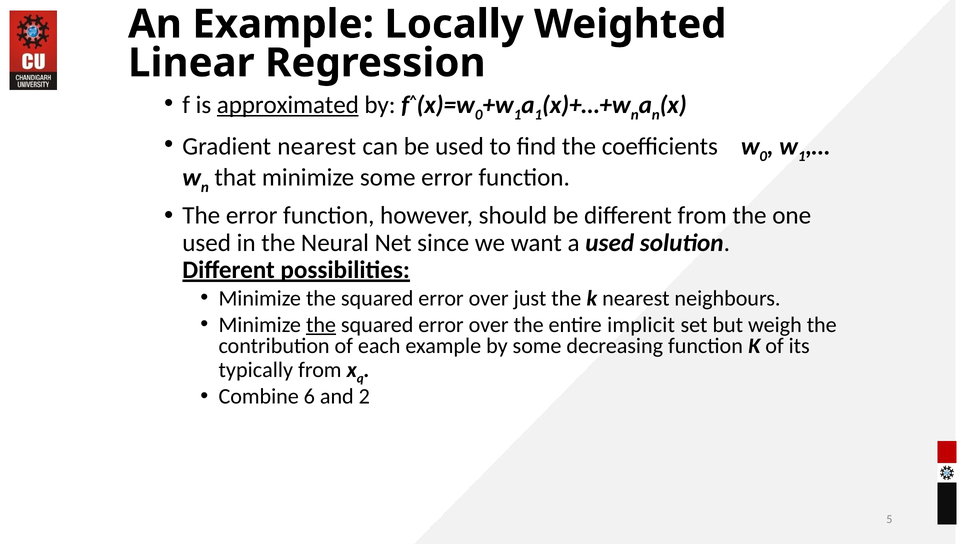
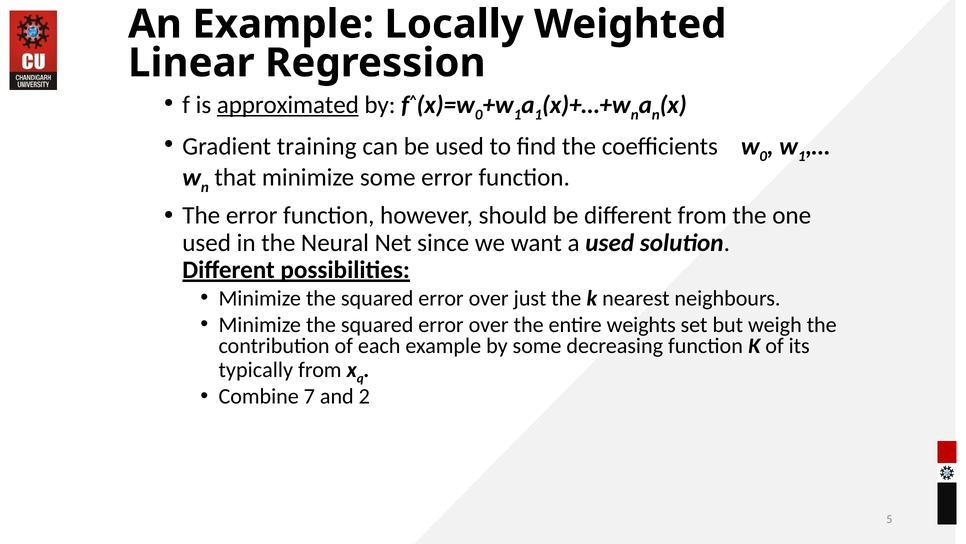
Gradient nearest: nearest -> training
the at (321, 324) underline: present -> none
implicit: implicit -> weights
6: 6 -> 7
